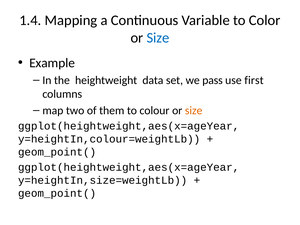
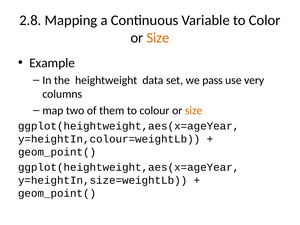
1.4: 1.4 -> 2.8
Size at (158, 38) colour: blue -> orange
first: first -> very
